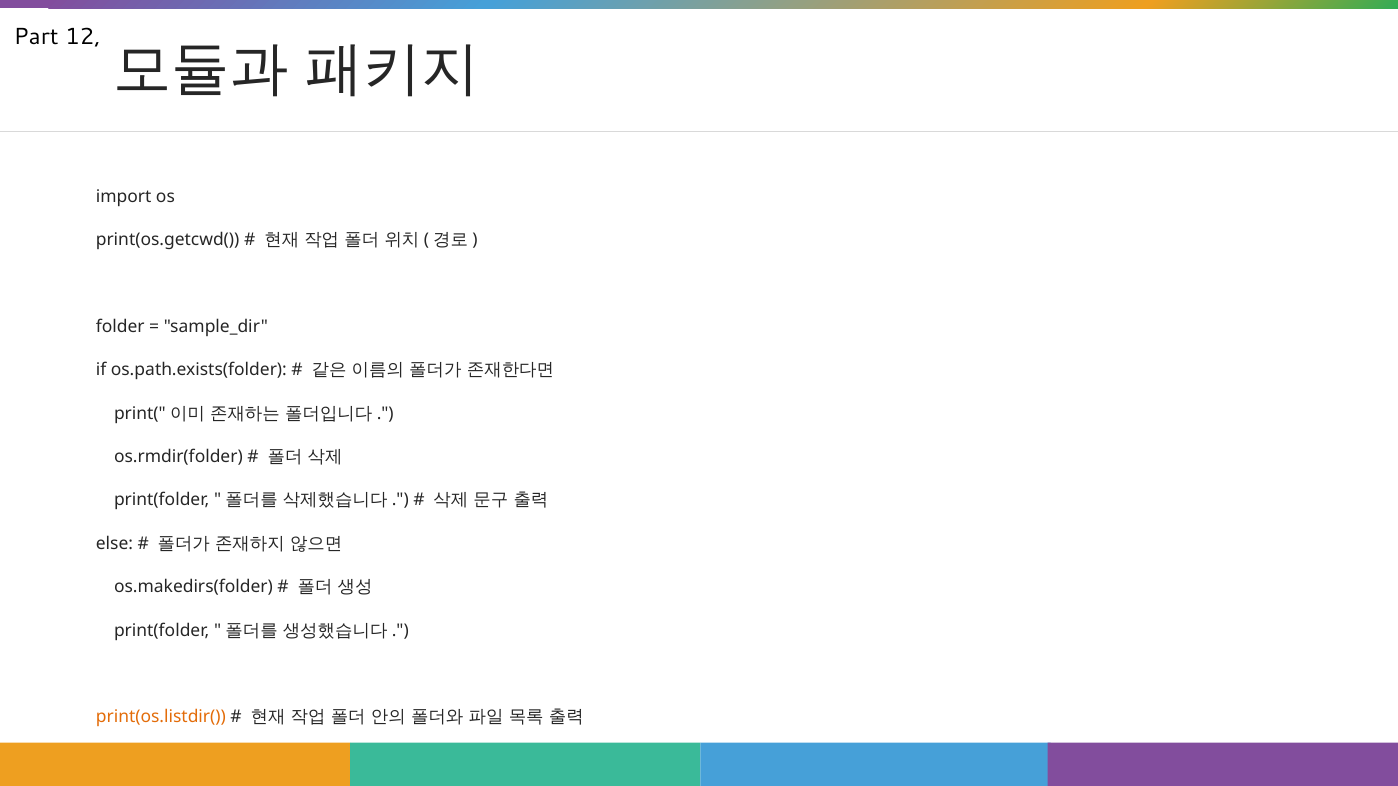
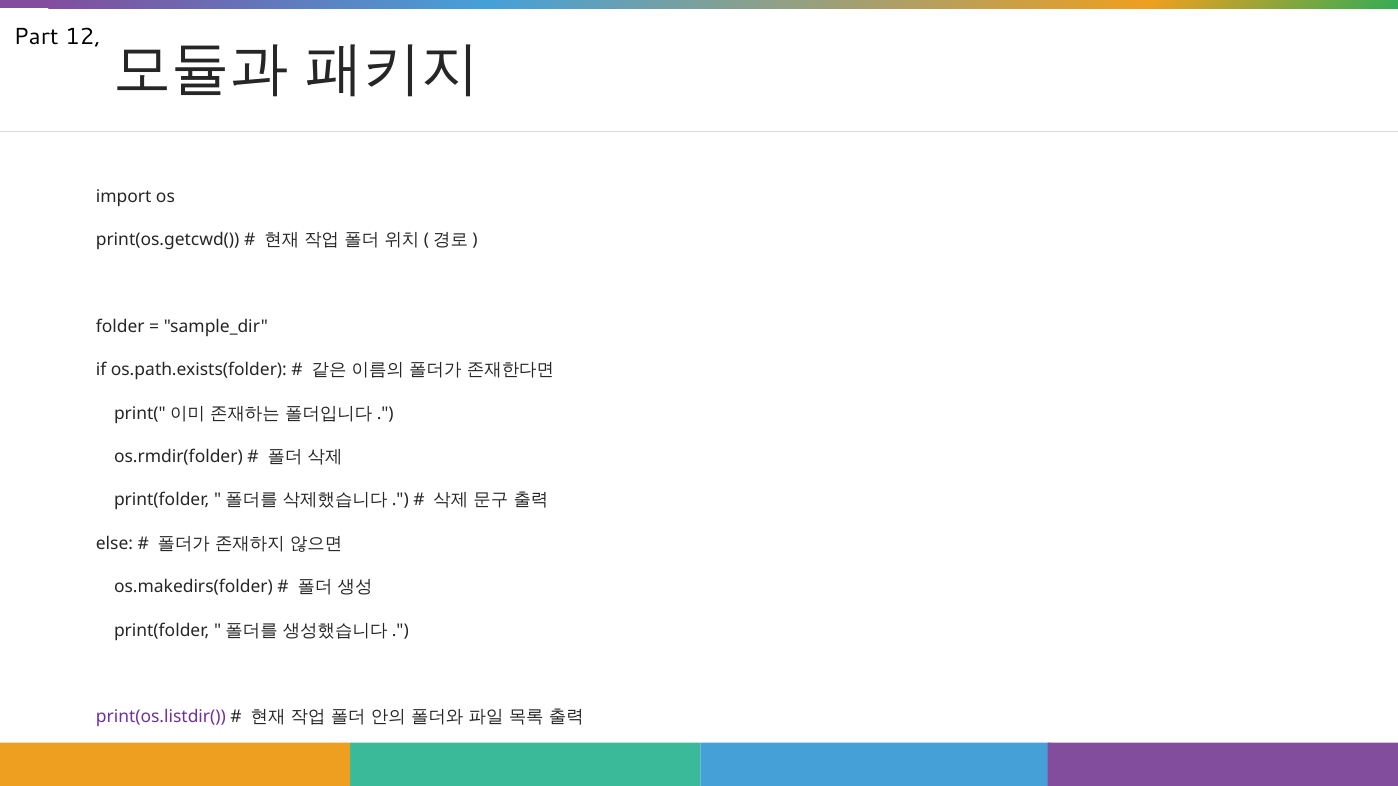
print(os.listdir( colour: orange -> purple
